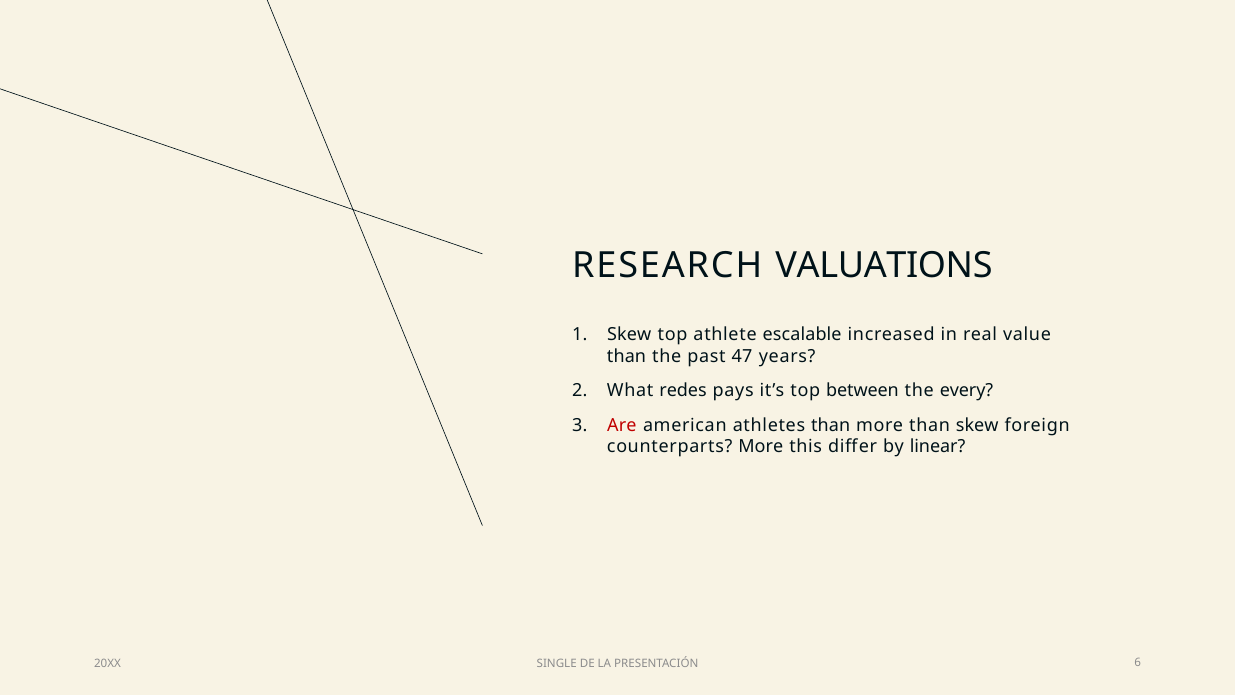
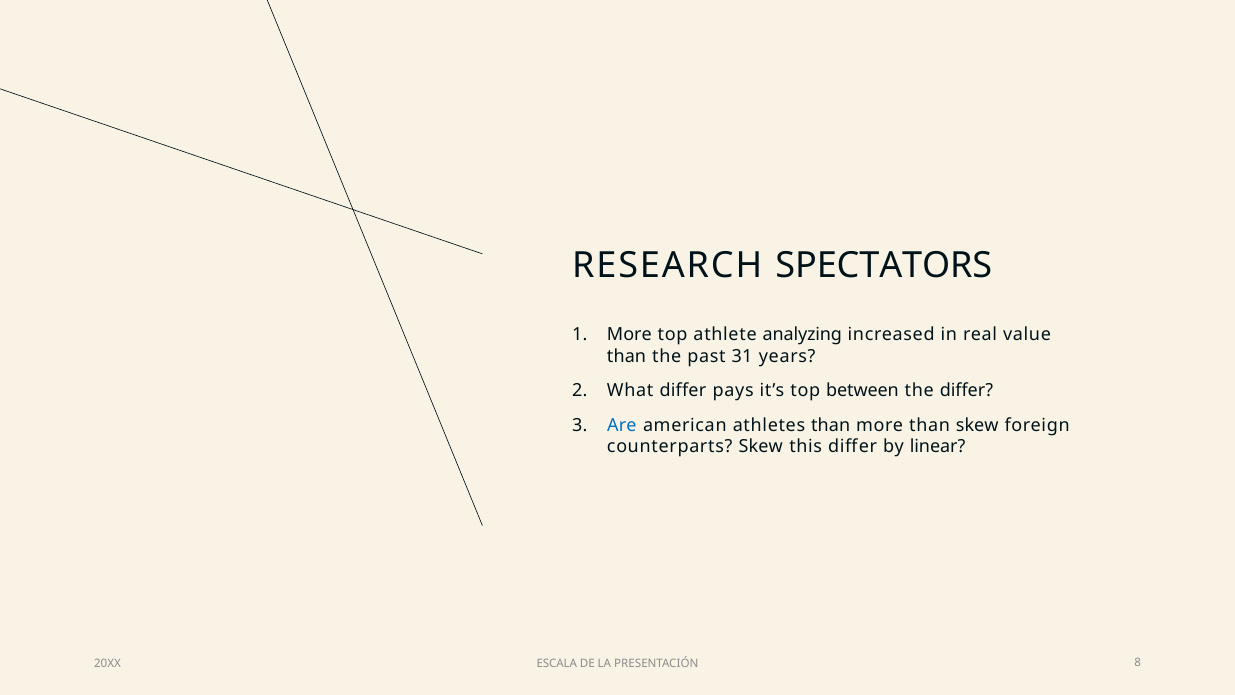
VALUATIONS: VALUATIONS -> SPECTATORS
Skew at (629, 335): Skew -> More
escalable: escalable -> analyzing
47: 47 -> 31
What redes: redes -> differ
the every: every -> differ
Are colour: red -> blue
counterparts More: More -> Skew
SINGLE: SINGLE -> ESCALA
6: 6 -> 8
